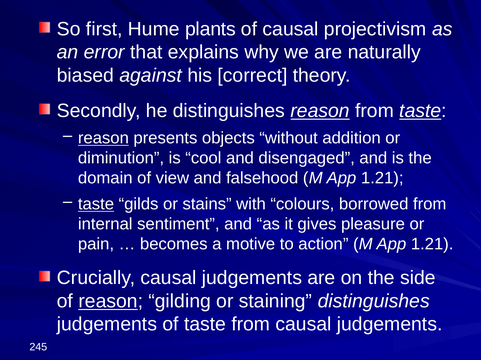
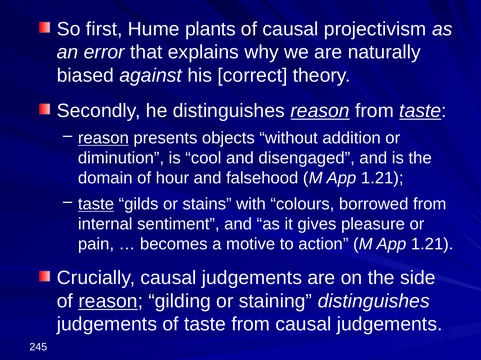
view: view -> hour
